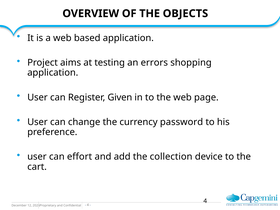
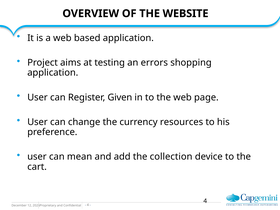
OBJECTS: OBJECTS -> WEBSITE
password: password -> resources
effort: effort -> mean
